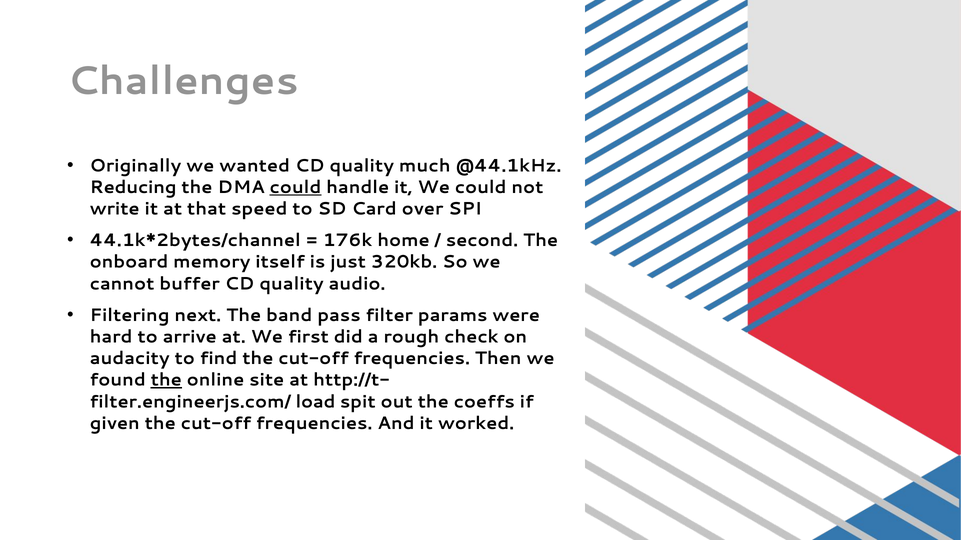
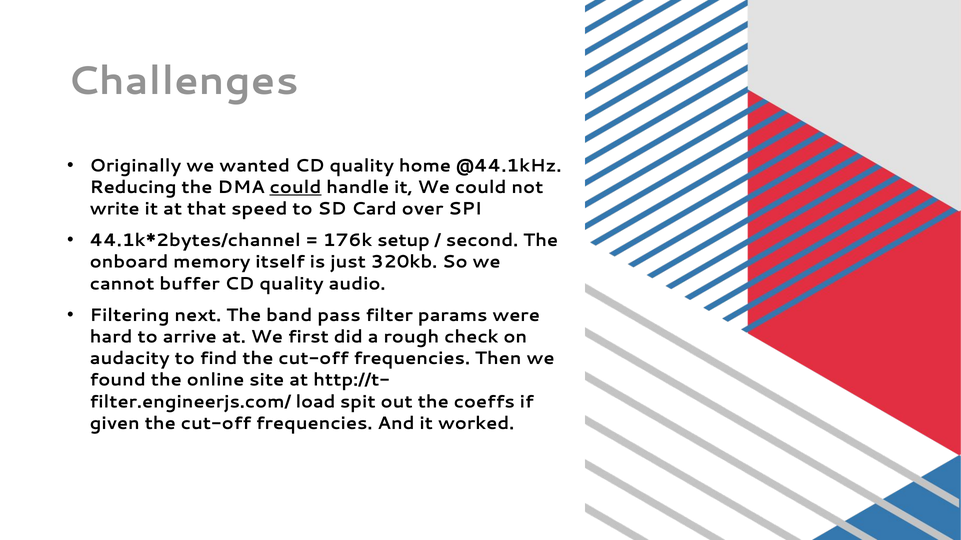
much: much -> home
home: home -> setup
the at (166, 380) underline: present -> none
